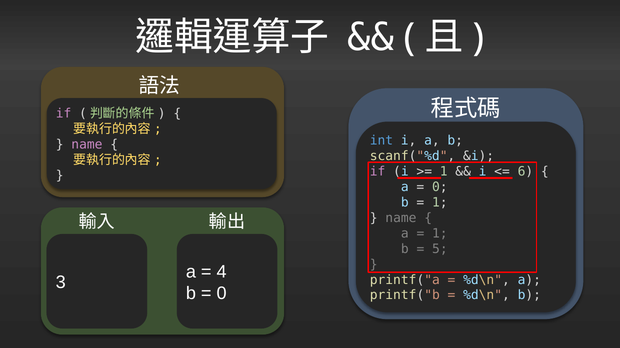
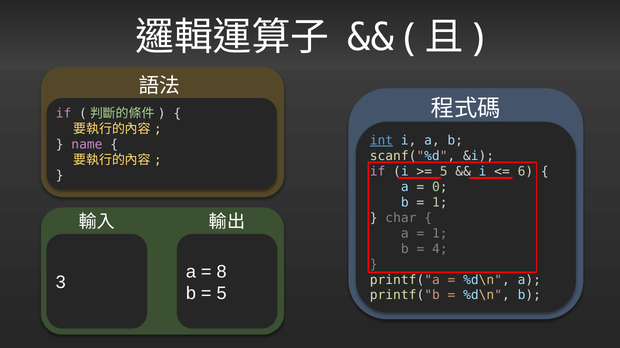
int underline: none -> present
1 at (444, 172): 1 -> 5
name at (401, 218): name -> char
5: 5 -> 4
4: 4 -> 8
0 at (222, 294): 0 -> 5
